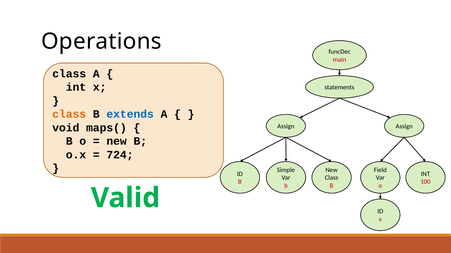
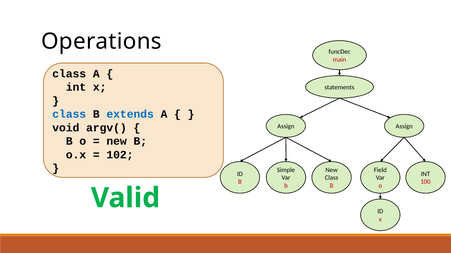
class at (69, 115) colour: orange -> blue
maps(: maps( -> argv(
724: 724 -> 102
